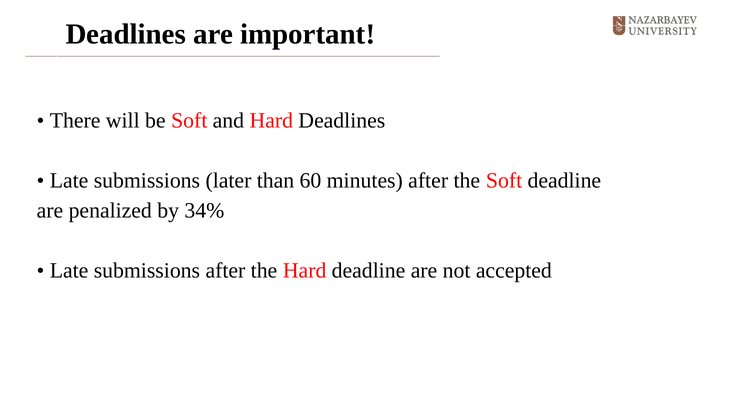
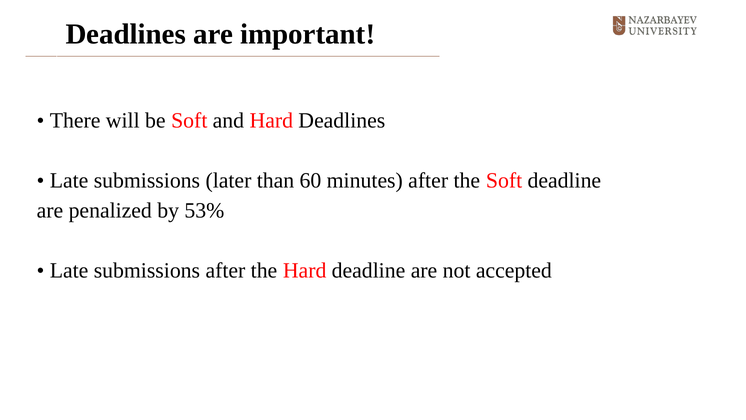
34%: 34% -> 53%
